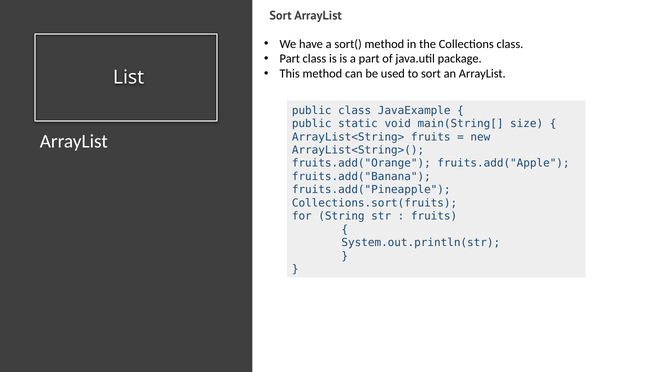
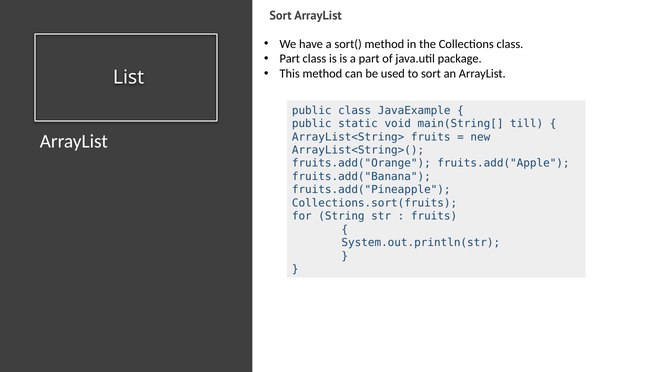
size: size -> till
